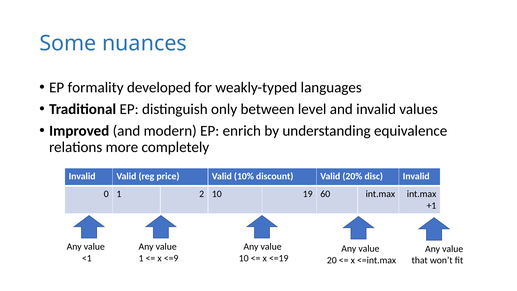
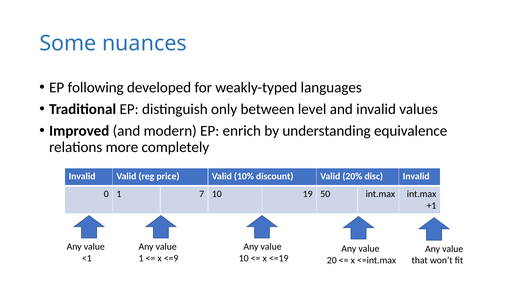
formality: formality -> following
2: 2 -> 7
60: 60 -> 50
